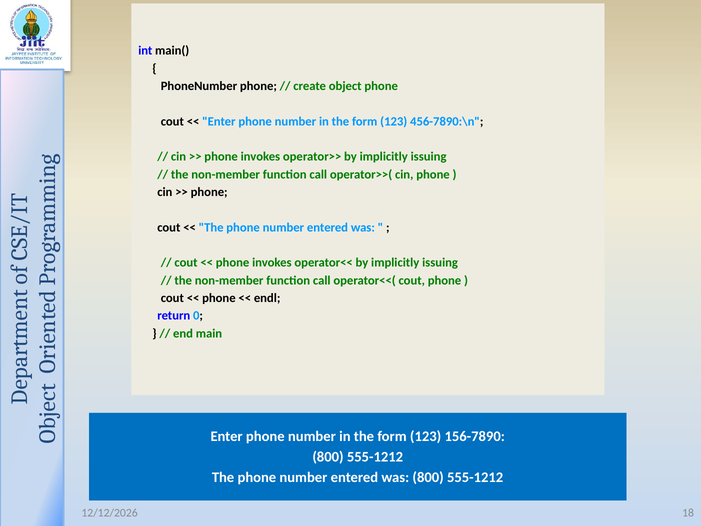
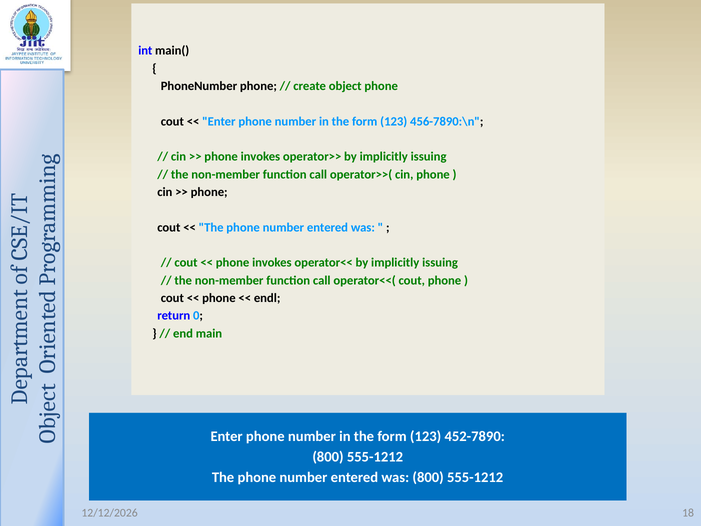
156-7890: 156-7890 -> 452-7890
